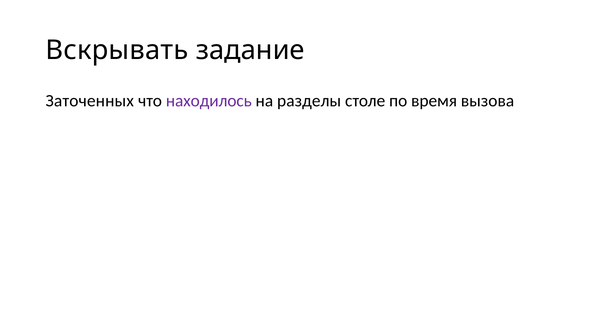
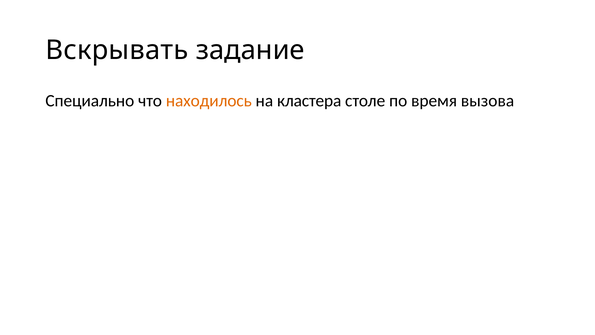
Заточенных: Заточенных -> Специально
находилось colour: purple -> orange
разделы: разделы -> кластера
